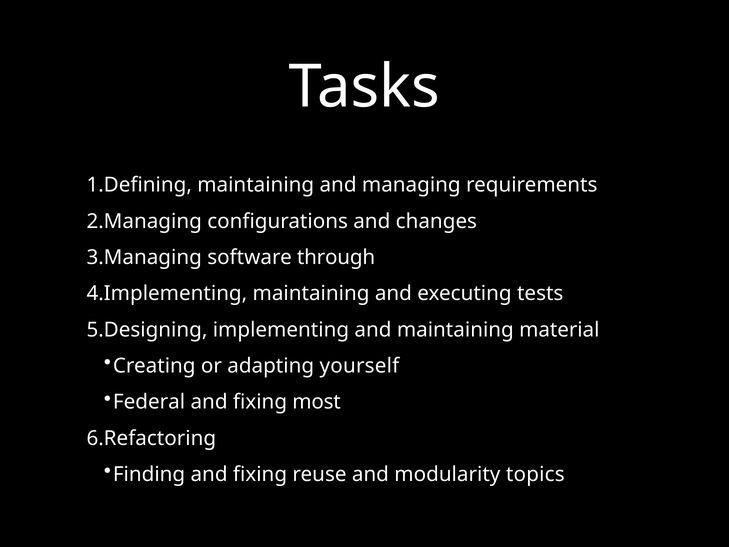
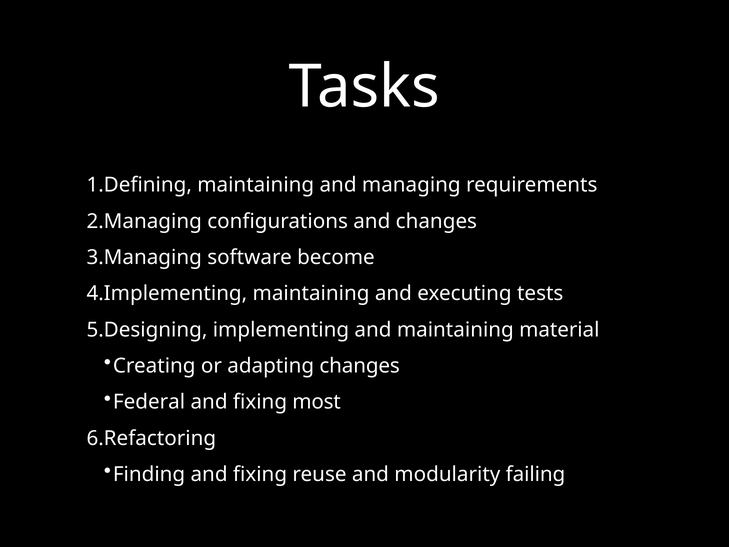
through: through -> become
adapting yourself: yourself -> changes
topics: topics -> failing
